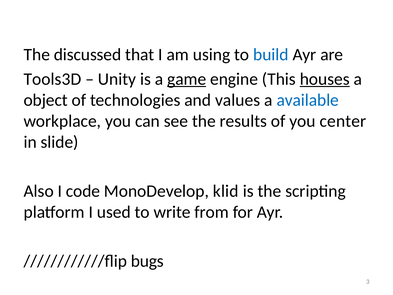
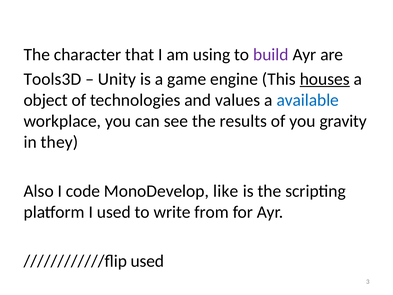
discussed: discussed -> character
build colour: blue -> purple
game underline: present -> none
center: center -> gravity
slide: slide -> they
klid: klid -> like
////////////flip bugs: bugs -> used
